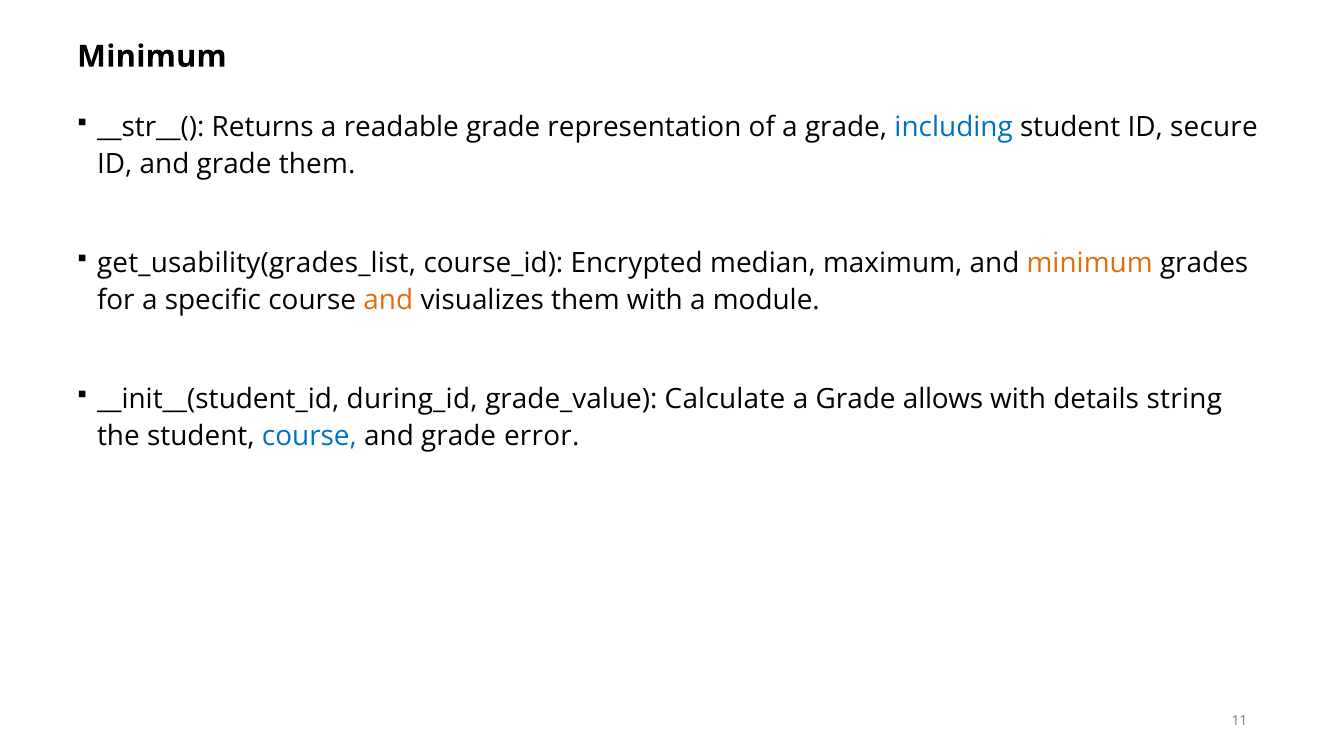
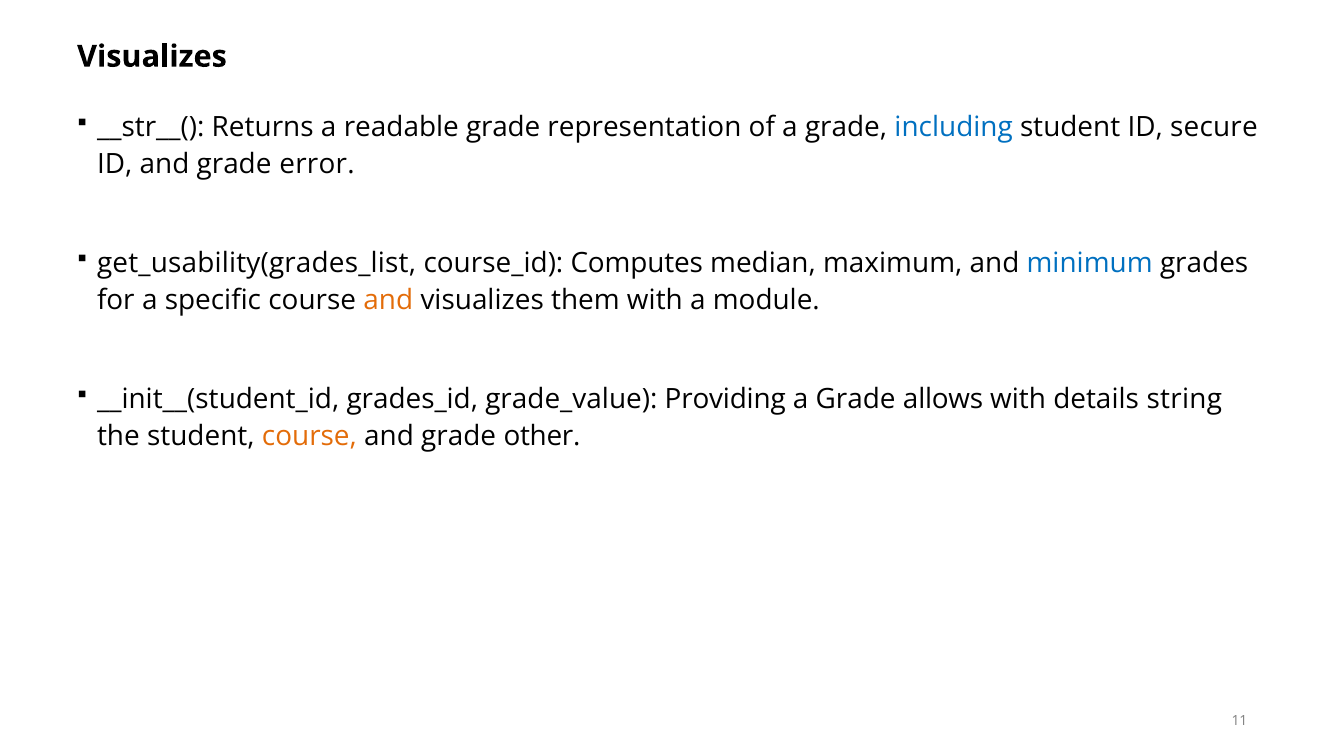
Minimum at (152, 57): Minimum -> Visualizes
grade them: them -> error
Encrypted: Encrypted -> Computes
minimum at (1090, 263) colour: orange -> blue
during_id: during_id -> grades_id
Calculate: Calculate -> Providing
course at (309, 436) colour: blue -> orange
error: error -> other
